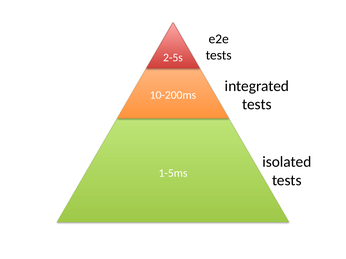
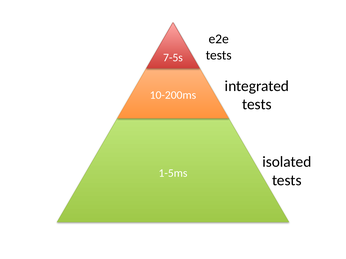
2-5s: 2-5s -> 7-5s
